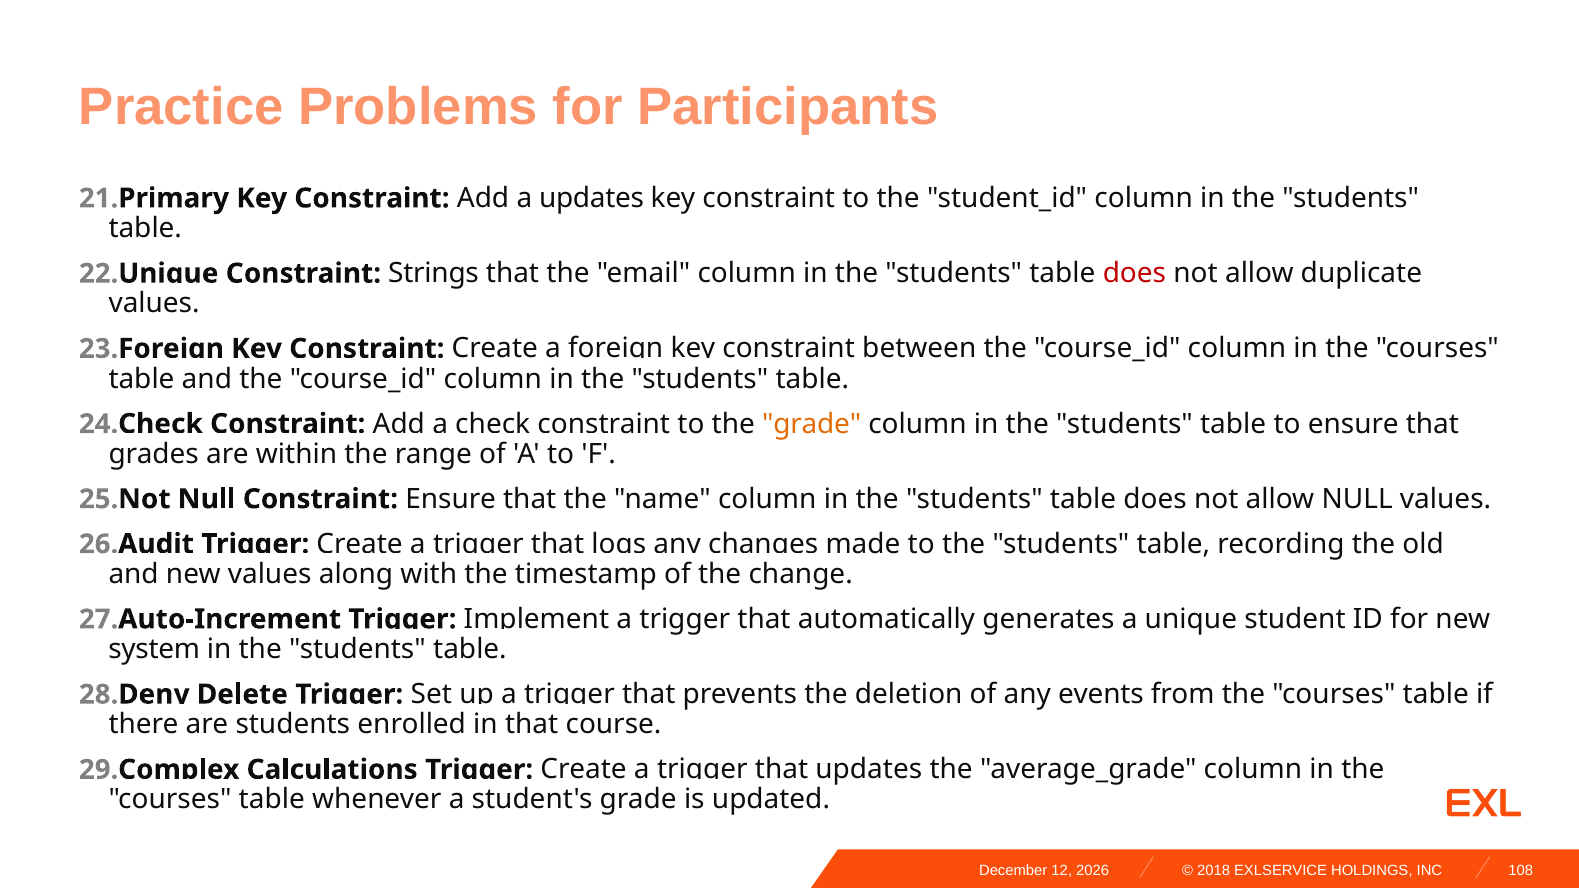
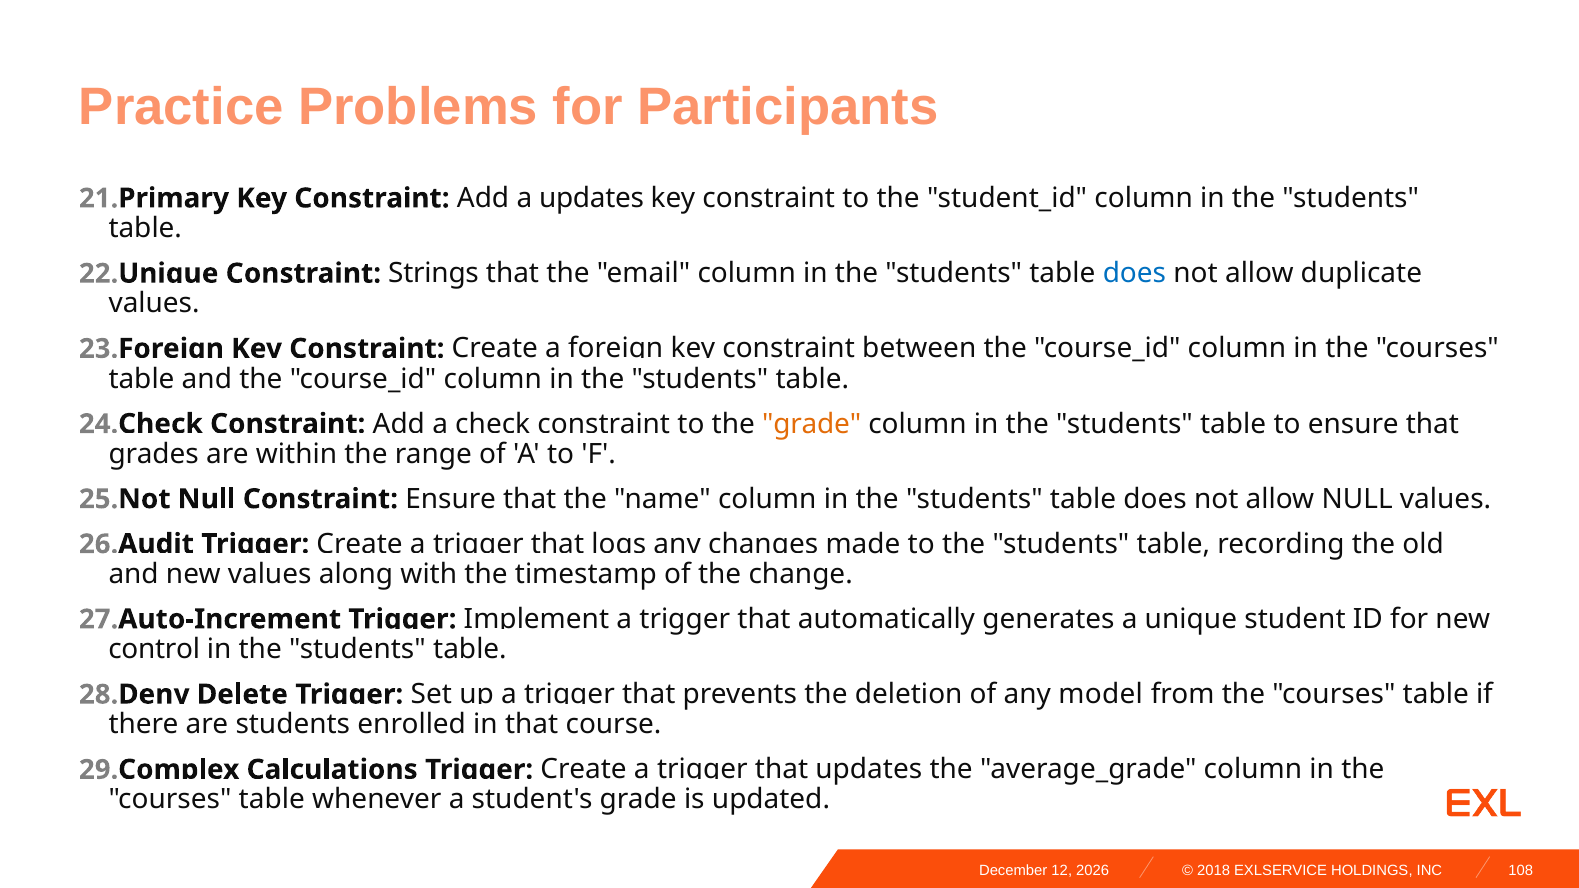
does at (1134, 273) colour: red -> blue
system: system -> control
events: events -> model
